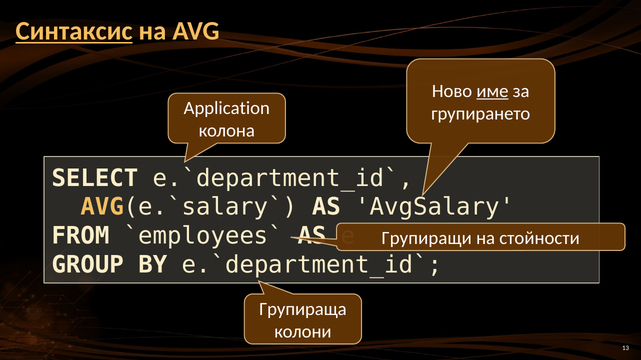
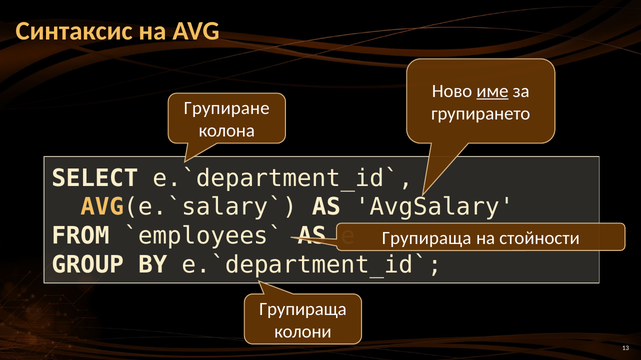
Синтаксис underline: present -> none
Application: Application -> Групиране
Групиращи at (427, 239): Групиращи -> Групираща
